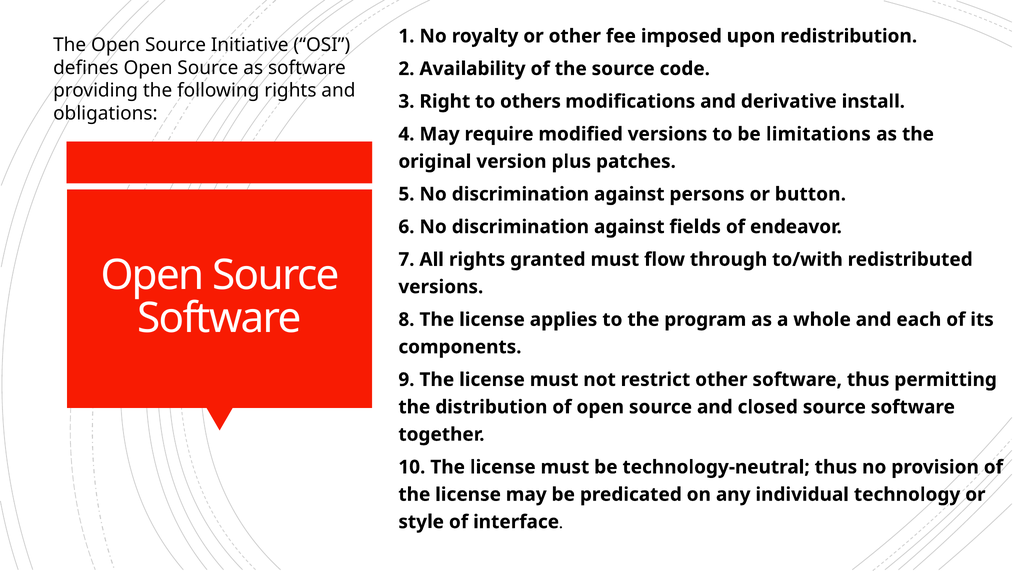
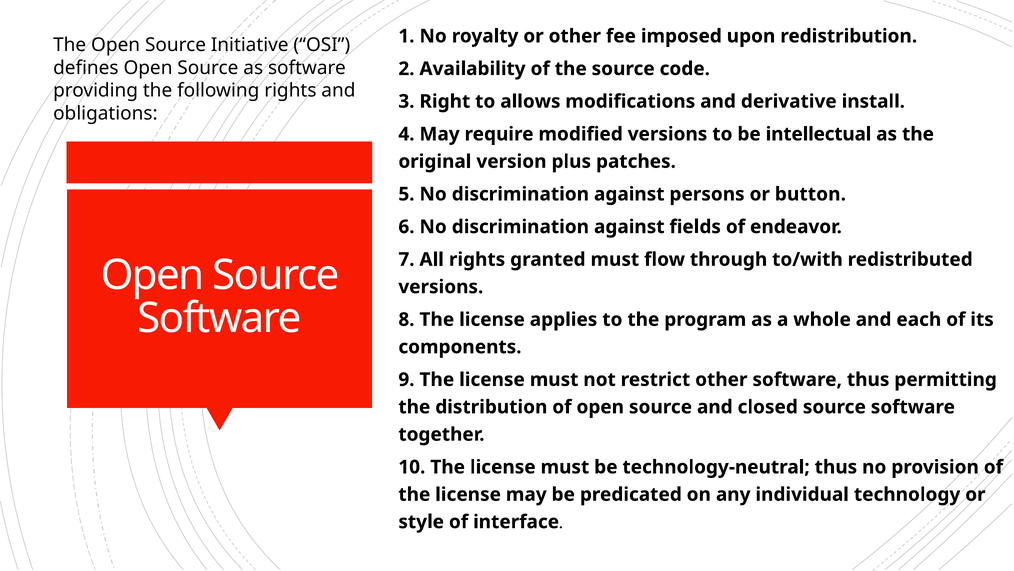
others: others -> allows
limitations: limitations -> intellectual
